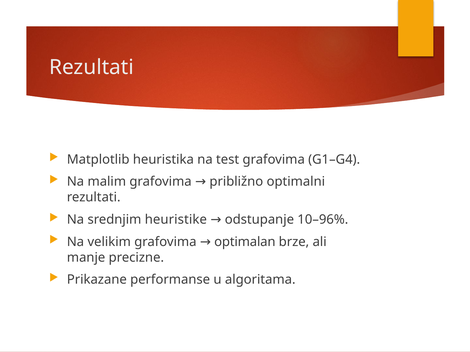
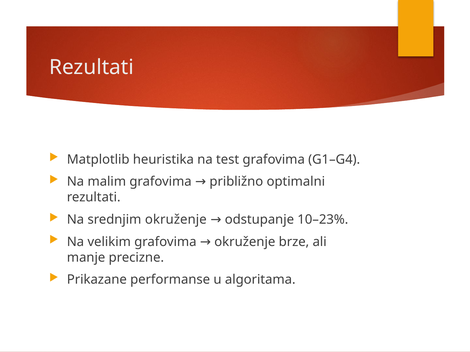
srednjim heuristike: heuristike -> okruženje
10–96%: 10–96% -> 10–23%
grafovima optimalan: optimalan -> okruženje
